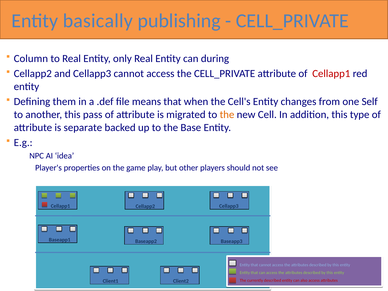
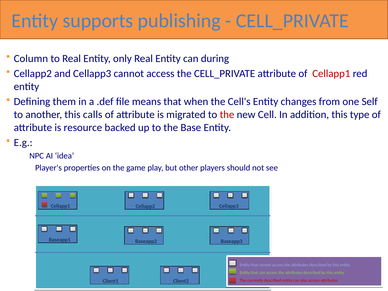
basically: basically -> supports
pass: pass -> calls
the at (227, 115) colour: orange -> red
separate: separate -> resource
